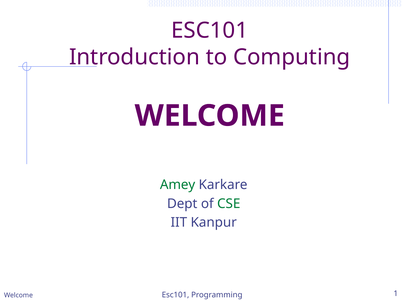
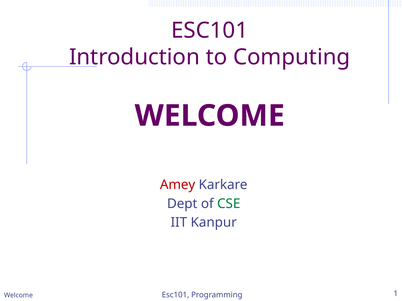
Amey colour: green -> red
